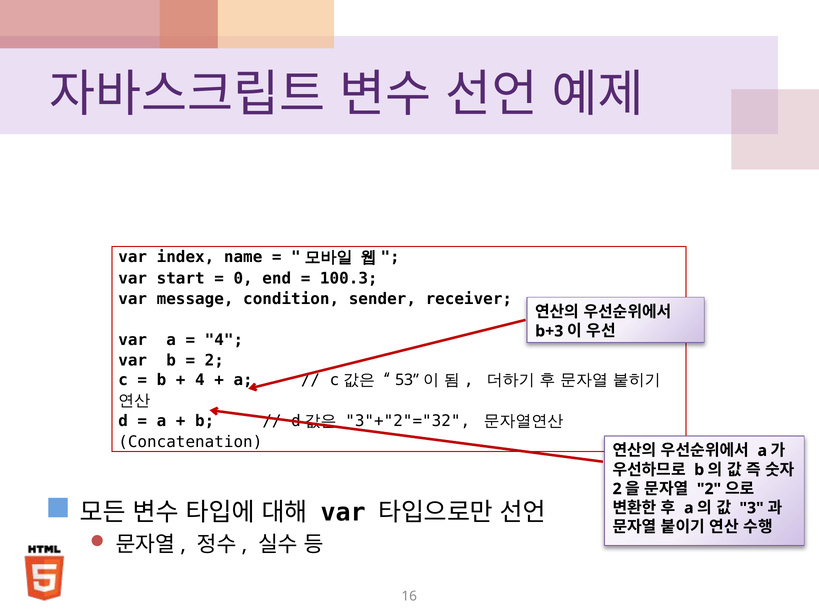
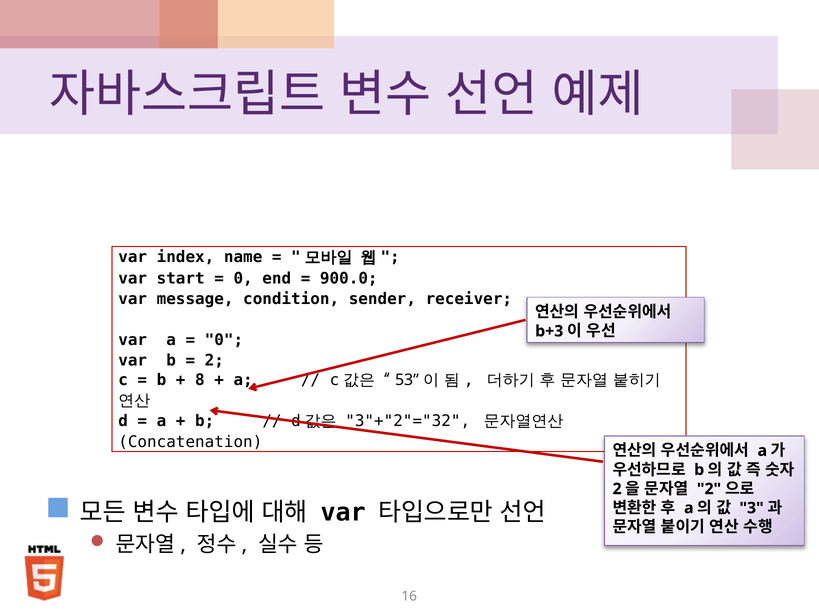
100.3: 100.3 -> 900.0
4 at (224, 340): 4 -> 0
4 at (200, 380): 4 -> 8
